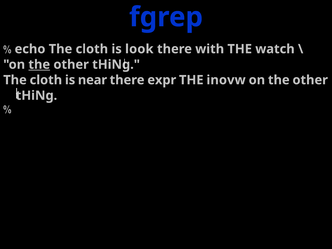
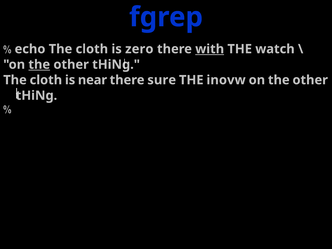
look: look -> zero
with underline: none -> present
expr: expr -> sure
